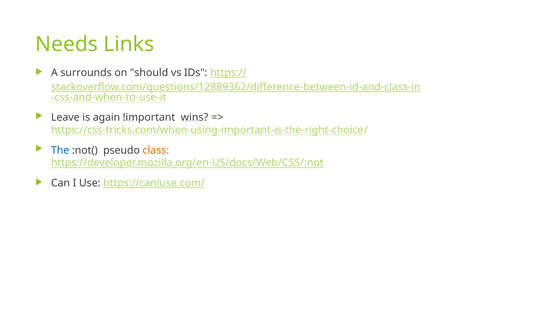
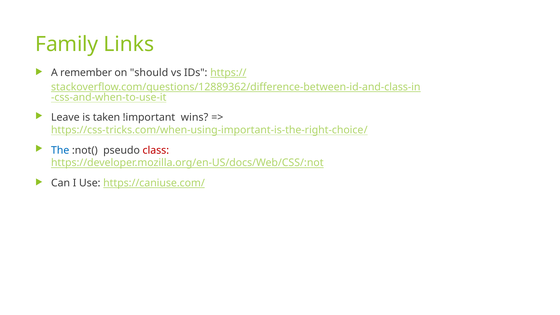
Needs: Needs -> Family
surrounds: surrounds -> remember
again: again -> taken
class colour: orange -> red
